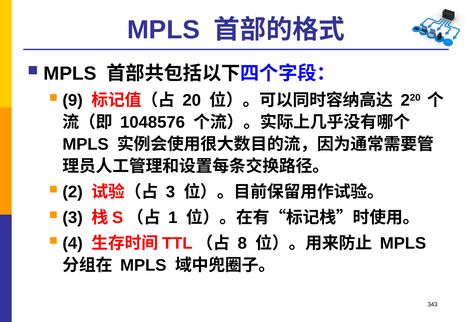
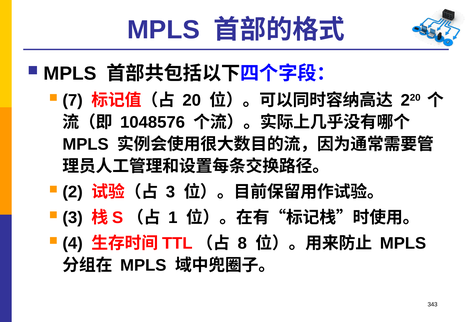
9: 9 -> 7
